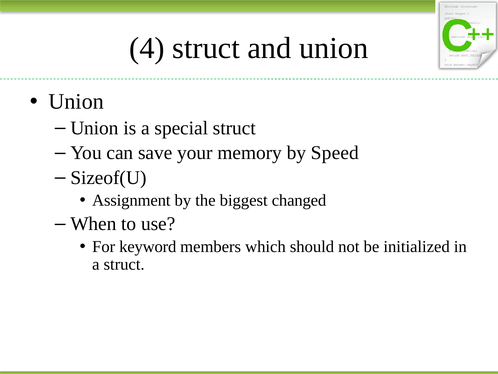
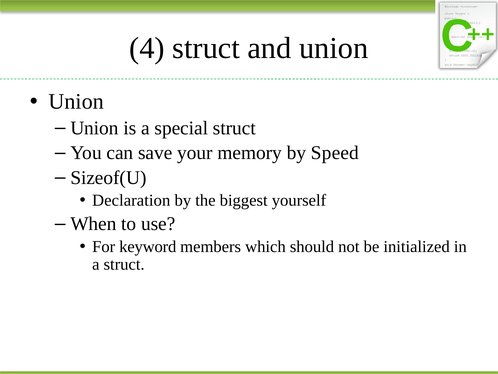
Assignment: Assignment -> Declaration
changed: changed -> yourself
